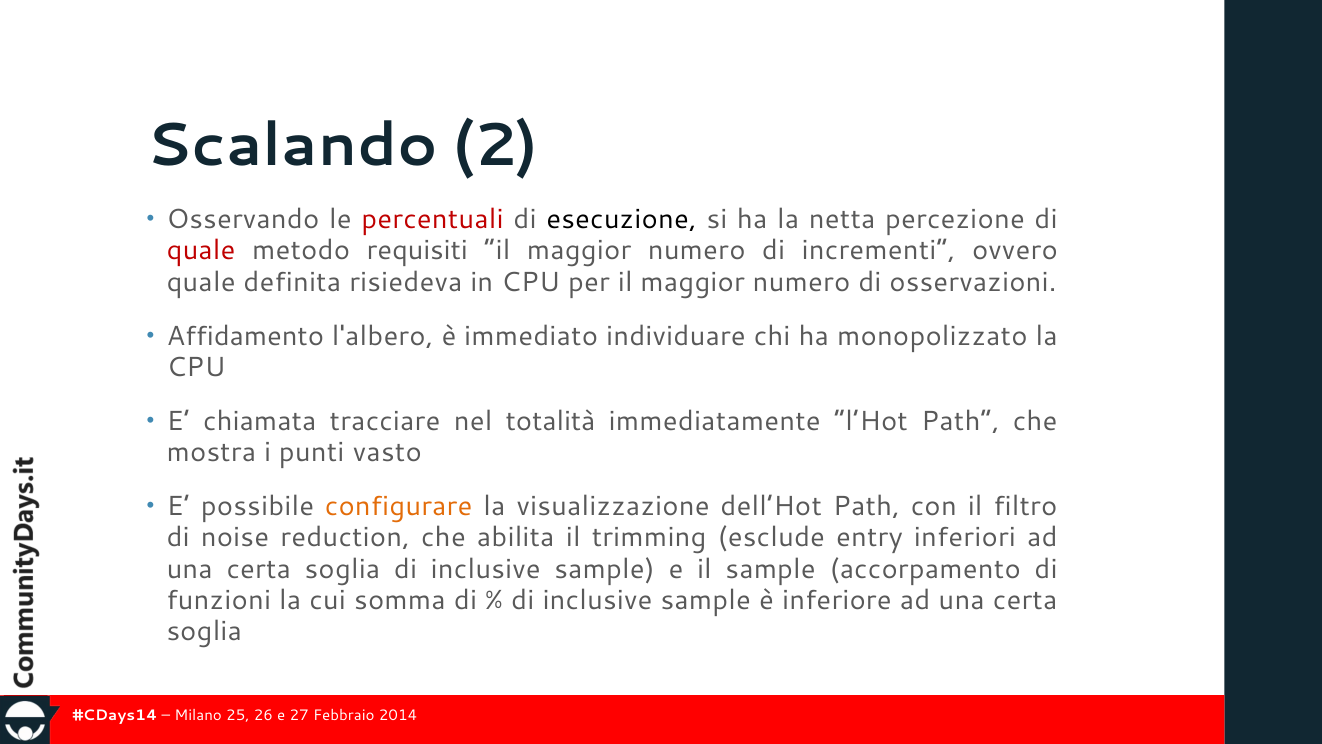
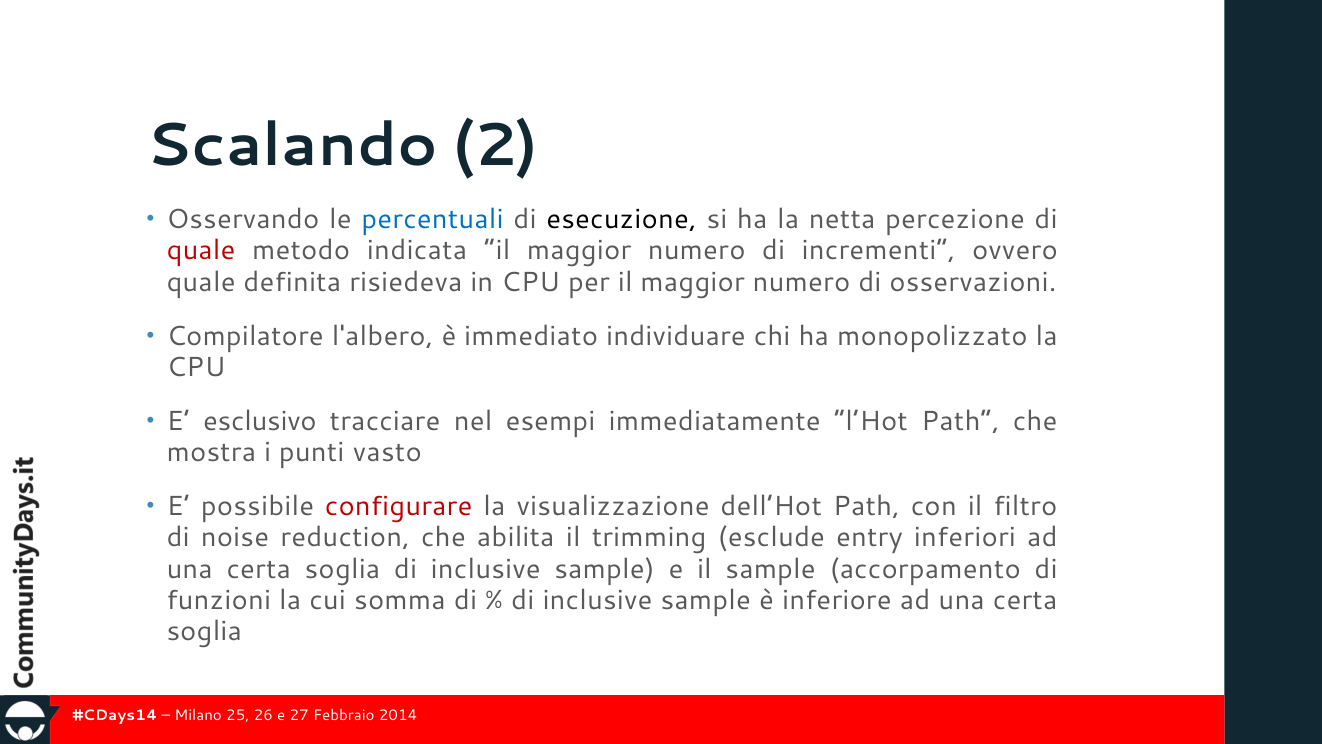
percentuali colour: red -> blue
requisiti: requisiti -> indicata
Affidamento: Affidamento -> Compilatore
chiamata: chiamata -> esclusivo
totalità: totalità -> esempi
configurare colour: orange -> red
